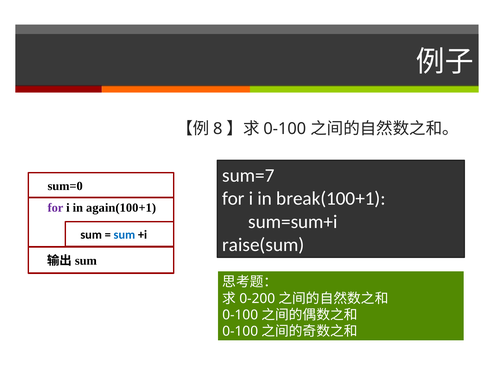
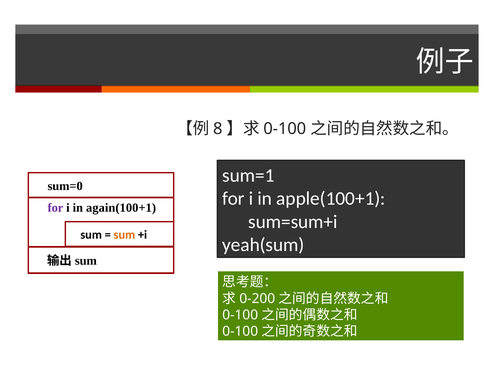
sum=7: sum=7 -> sum=1
break(100+1: break(100+1 -> apple(100+1
sum at (124, 235) colour: blue -> orange
raise(sum: raise(sum -> yeah(sum
